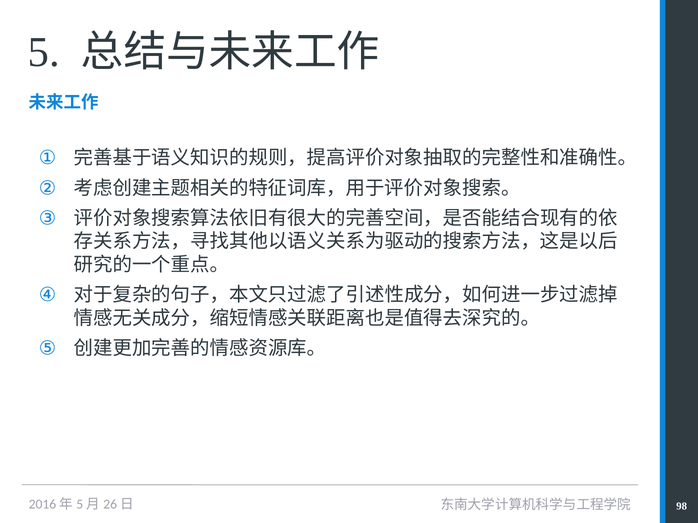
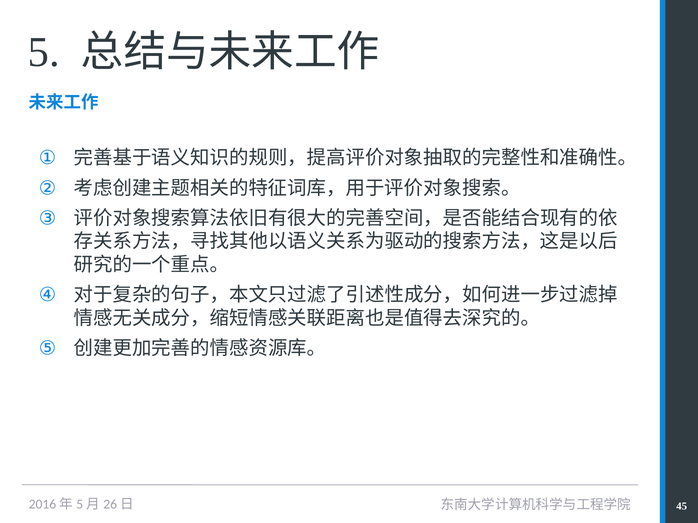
98: 98 -> 45
